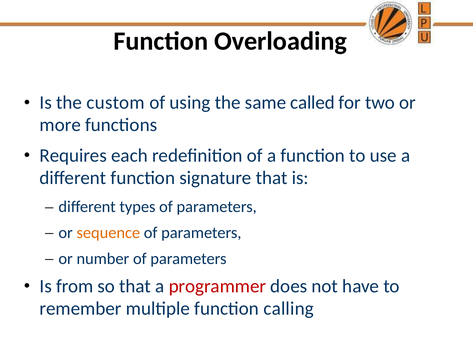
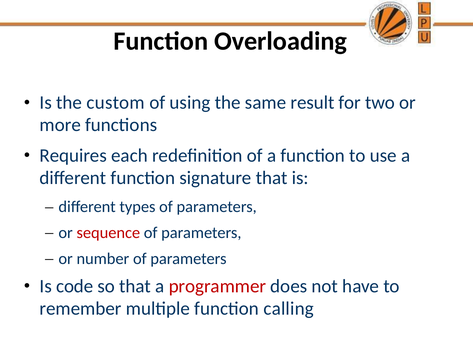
called: called -> result
sequence colour: orange -> red
from: from -> code
